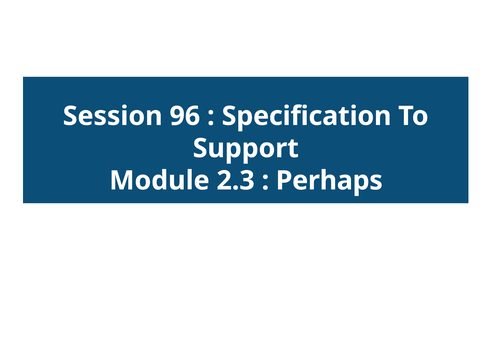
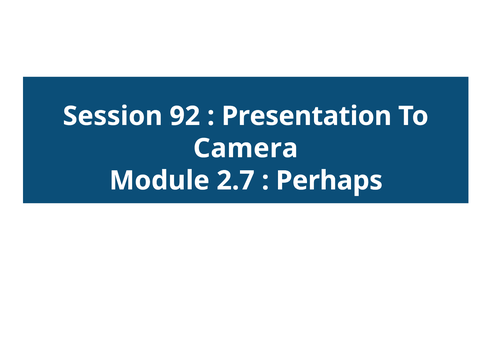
96: 96 -> 92
Specification: Specification -> Presentation
Support: Support -> Camera
2.3: 2.3 -> 2.7
